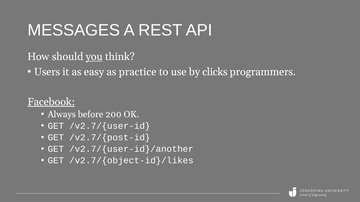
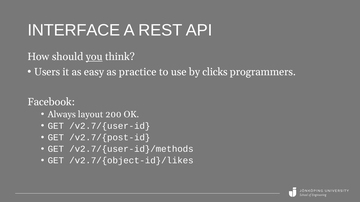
MESSAGES: MESSAGES -> INTERFACE
Facebook underline: present -> none
before: before -> layout
/v2.7/{user-id}/another: /v2.7/{user-id}/another -> /v2.7/{user-id}/methods
